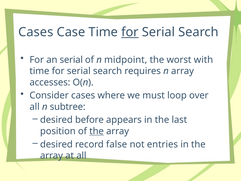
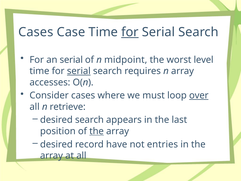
with: with -> level
serial at (79, 71) underline: none -> present
over underline: none -> present
subtree: subtree -> retrieve
desired before: before -> search
false: false -> have
